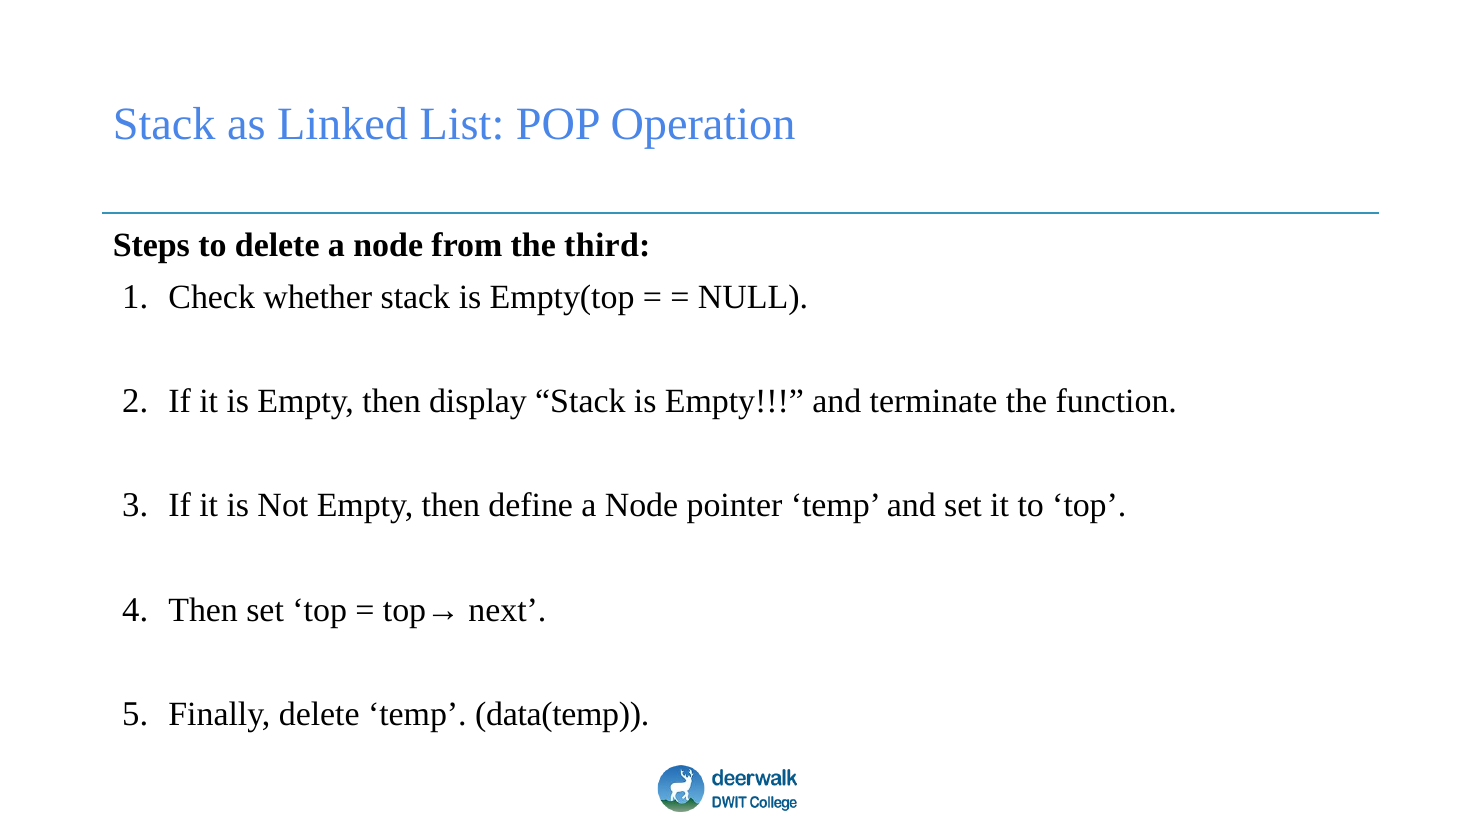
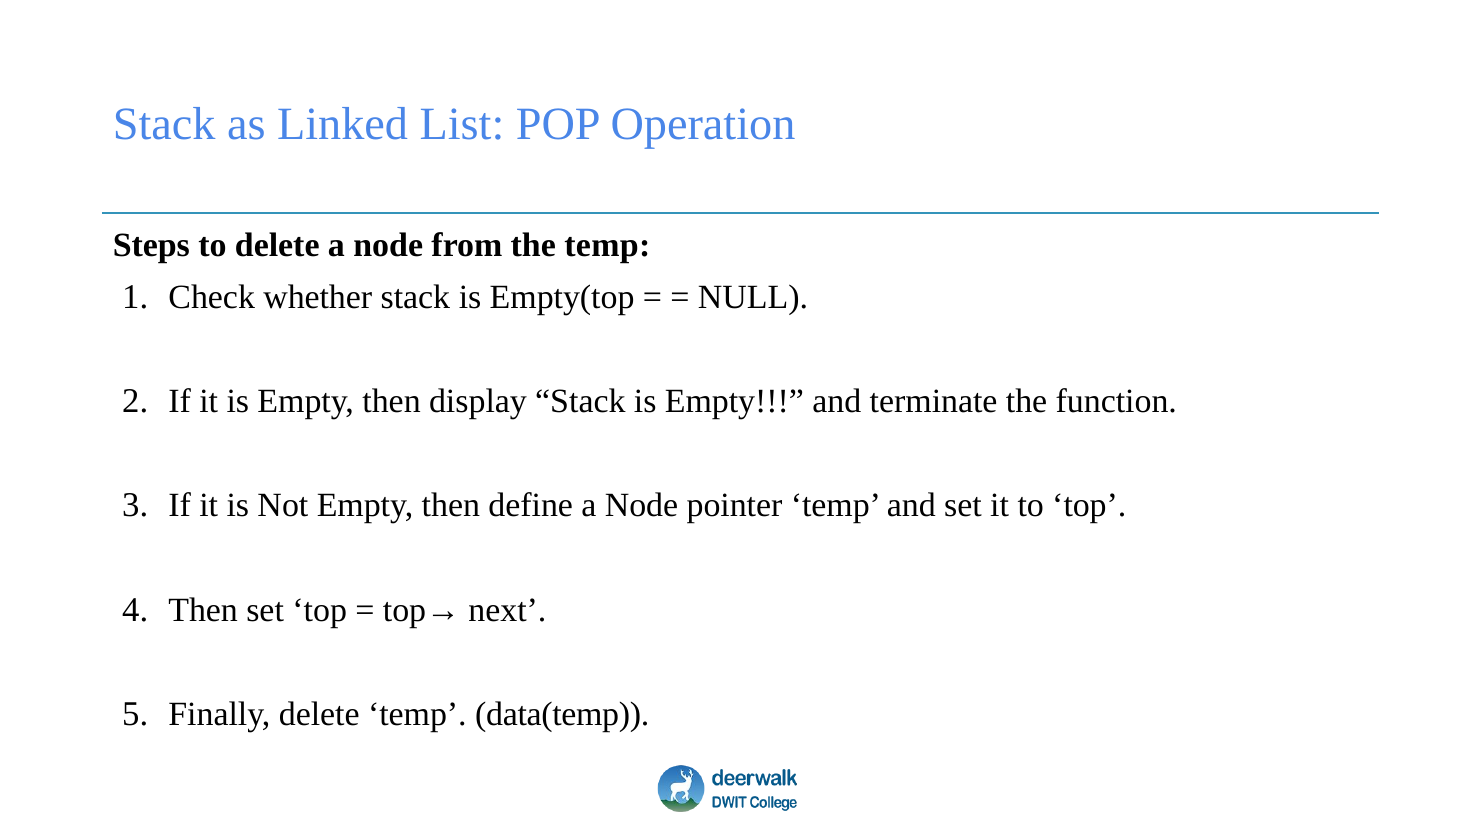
the third: third -> temp
